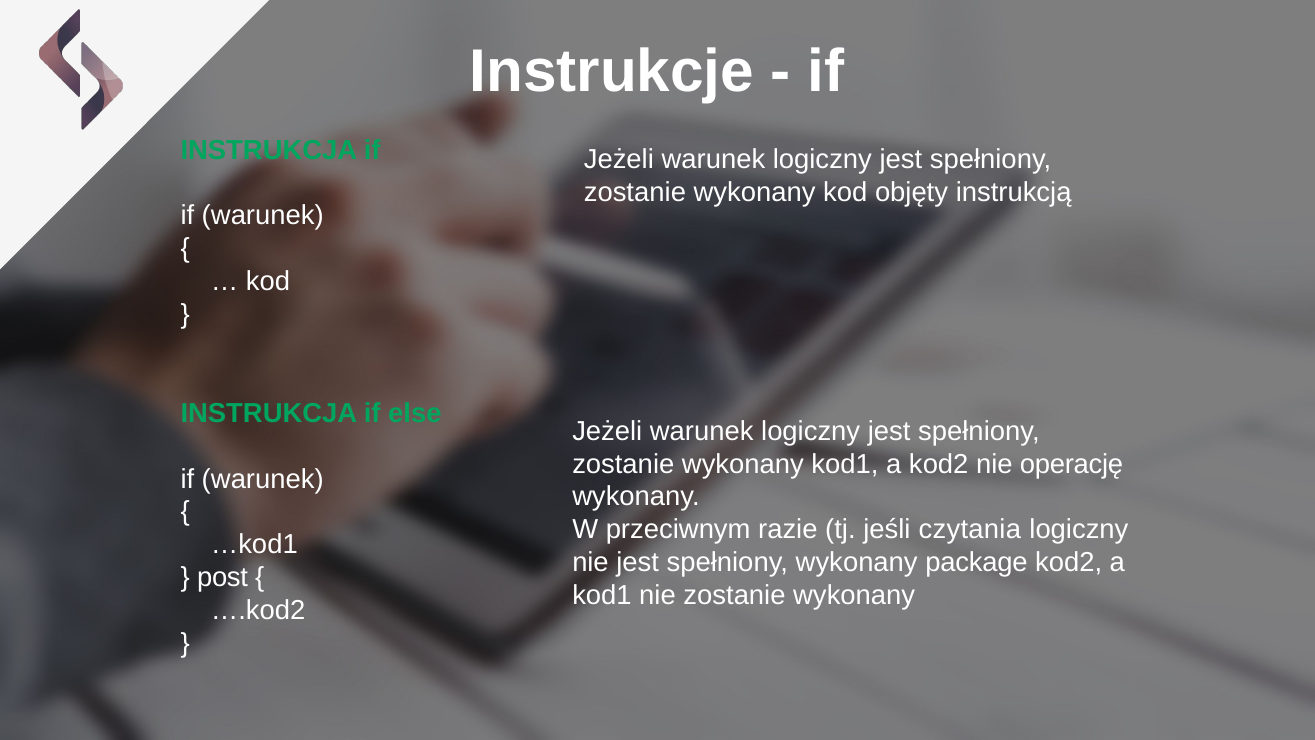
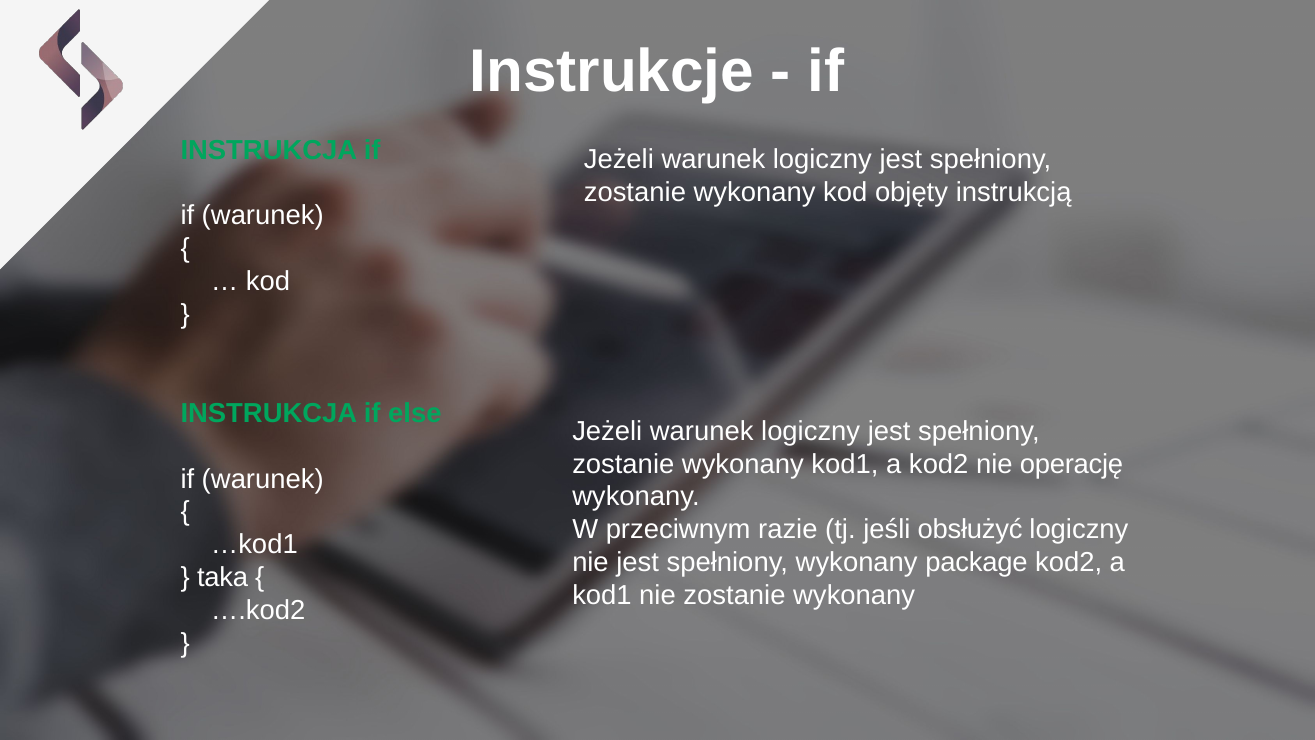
czytania: czytania -> obsłużyć
post: post -> taka
